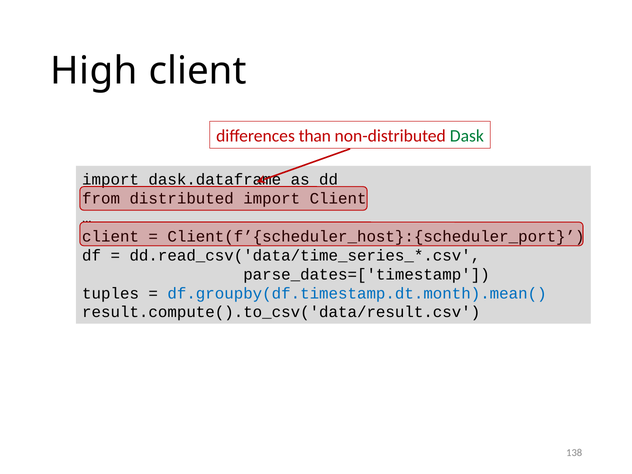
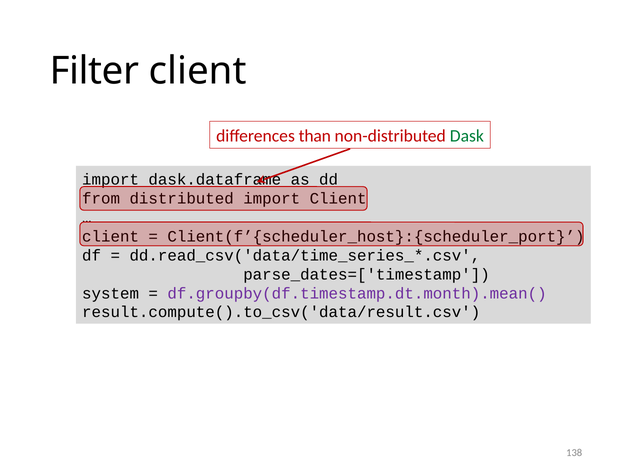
High: High -> Filter
tuples: tuples -> system
df.groupby(df.timestamp.dt.month).mean( colour: blue -> purple
